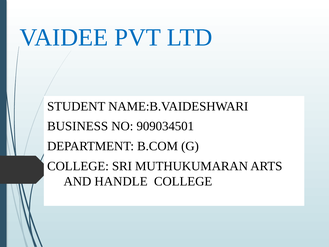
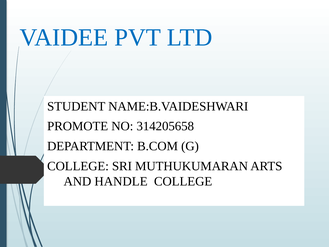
BUSINESS: BUSINESS -> PROMOTE
909034501: 909034501 -> 314205658
